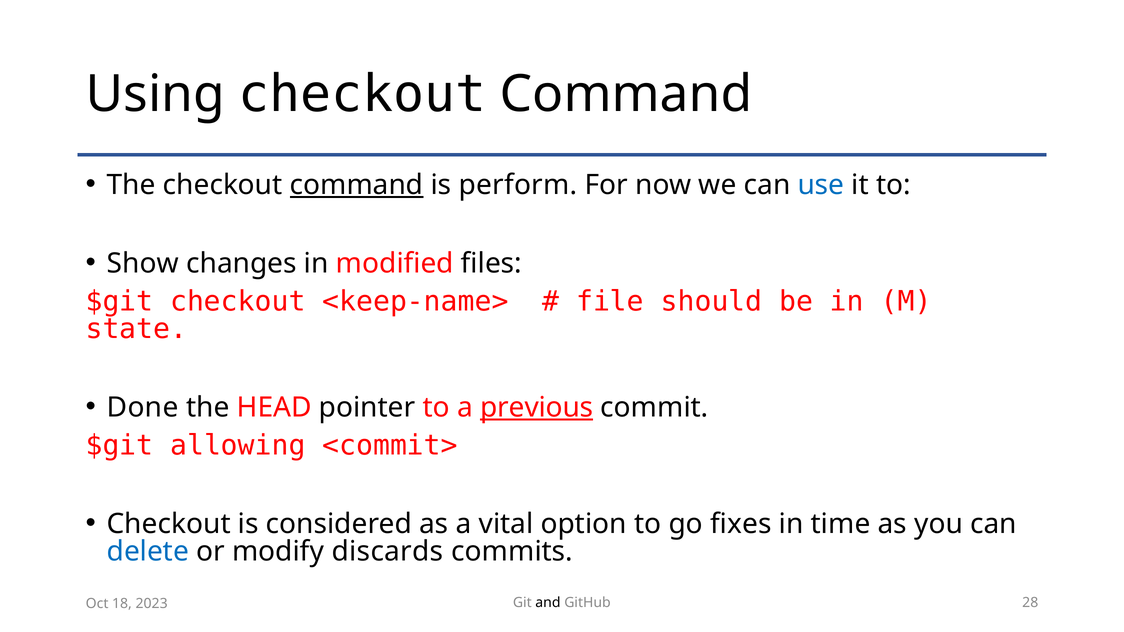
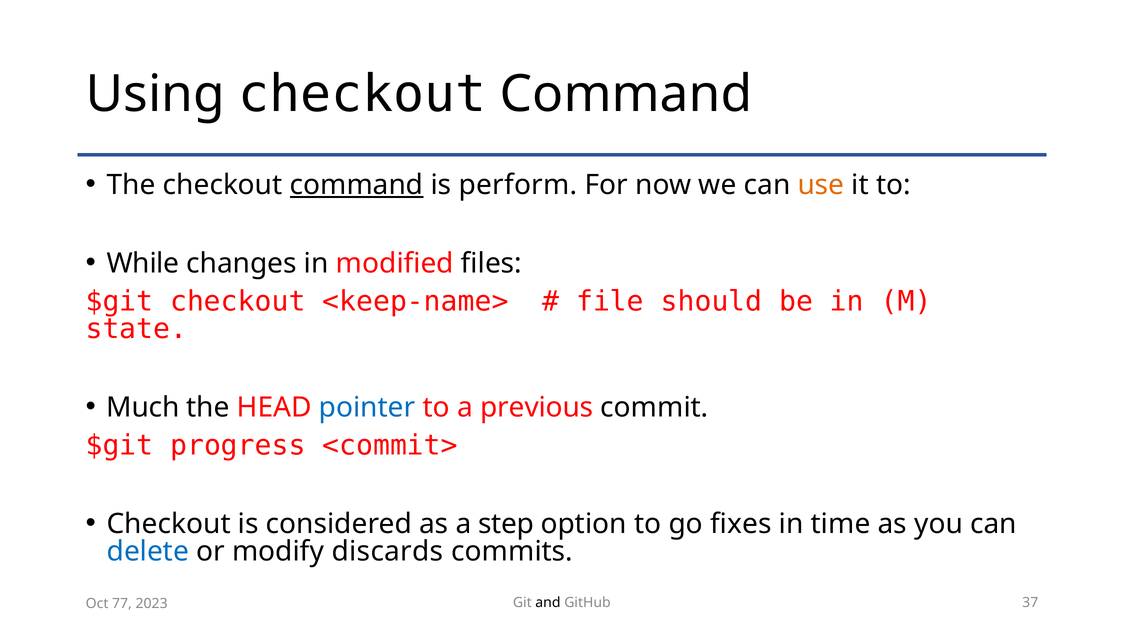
use colour: blue -> orange
Show: Show -> While
Done: Done -> Much
pointer colour: black -> blue
previous underline: present -> none
allowing: allowing -> progress
vital: vital -> step
28: 28 -> 37
18: 18 -> 77
